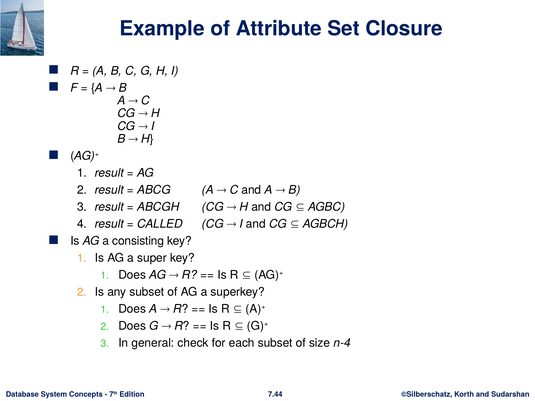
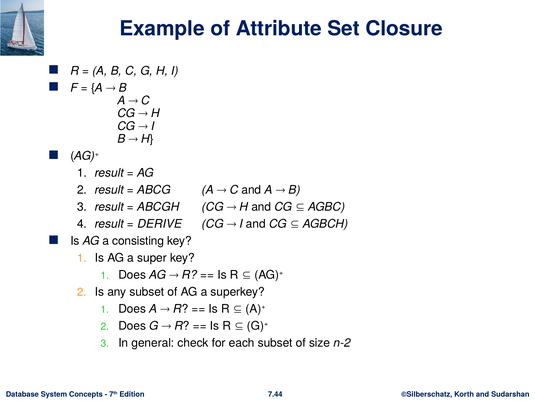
CALLED: CALLED -> DERIVE
n-4: n-4 -> n-2
